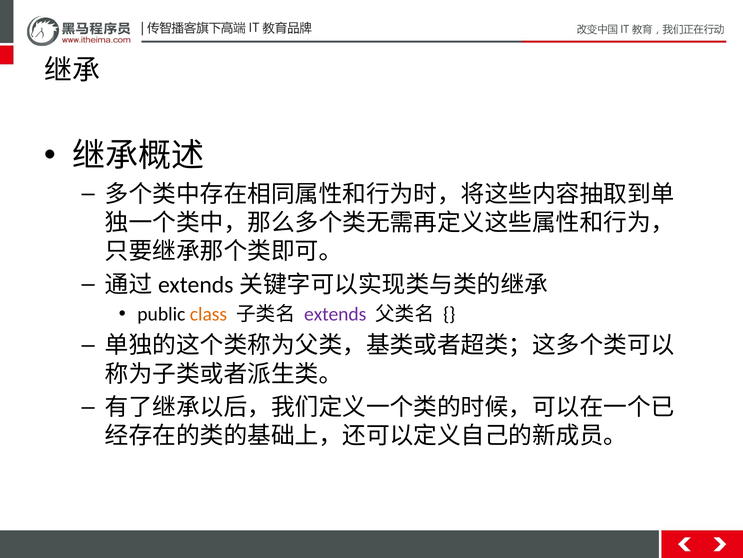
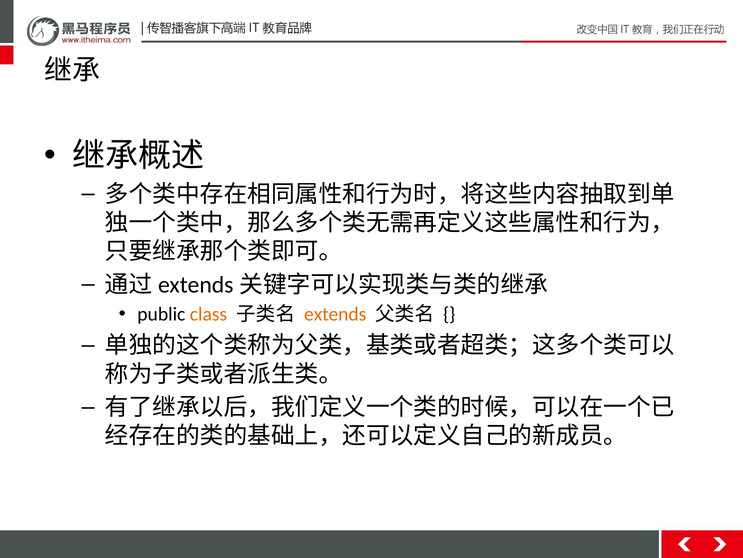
extends colour: purple -> orange
